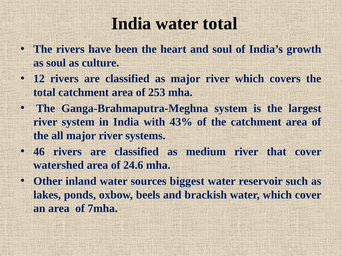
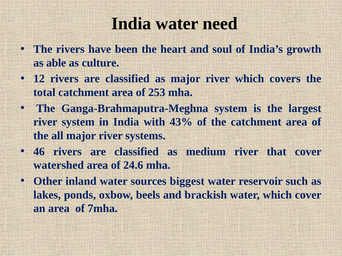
water total: total -> need
as soul: soul -> able
